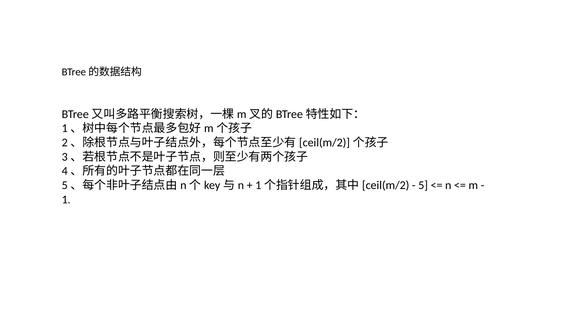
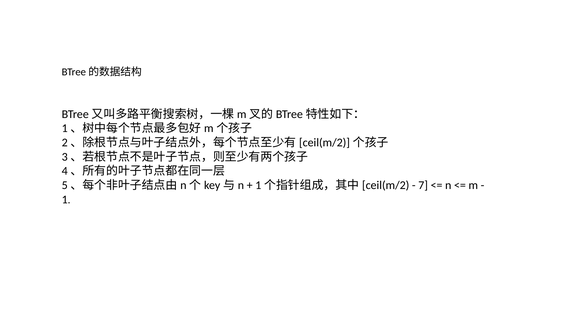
5: 5 -> 7
